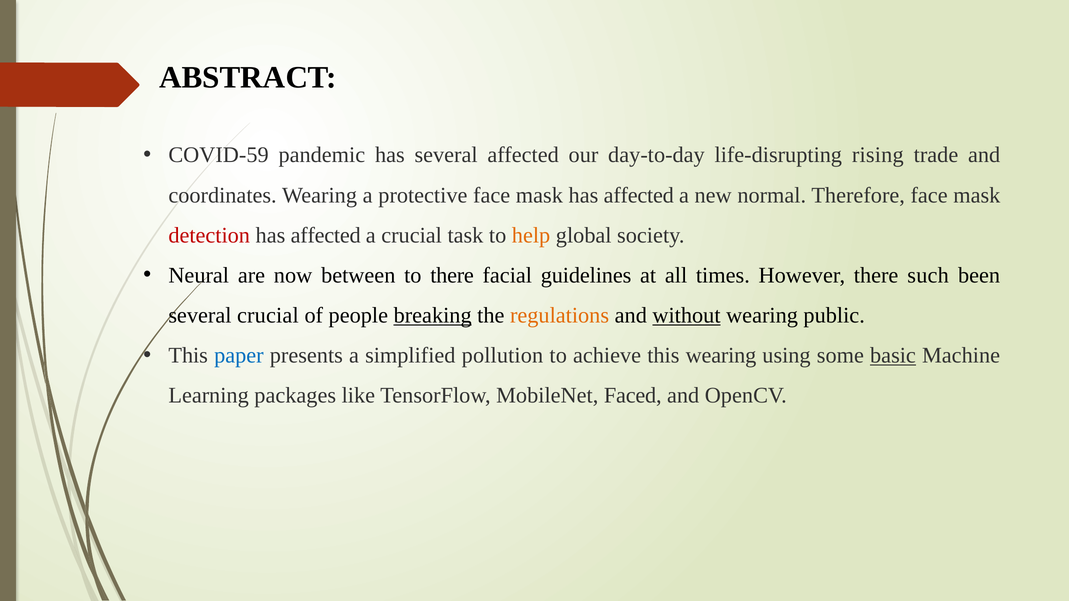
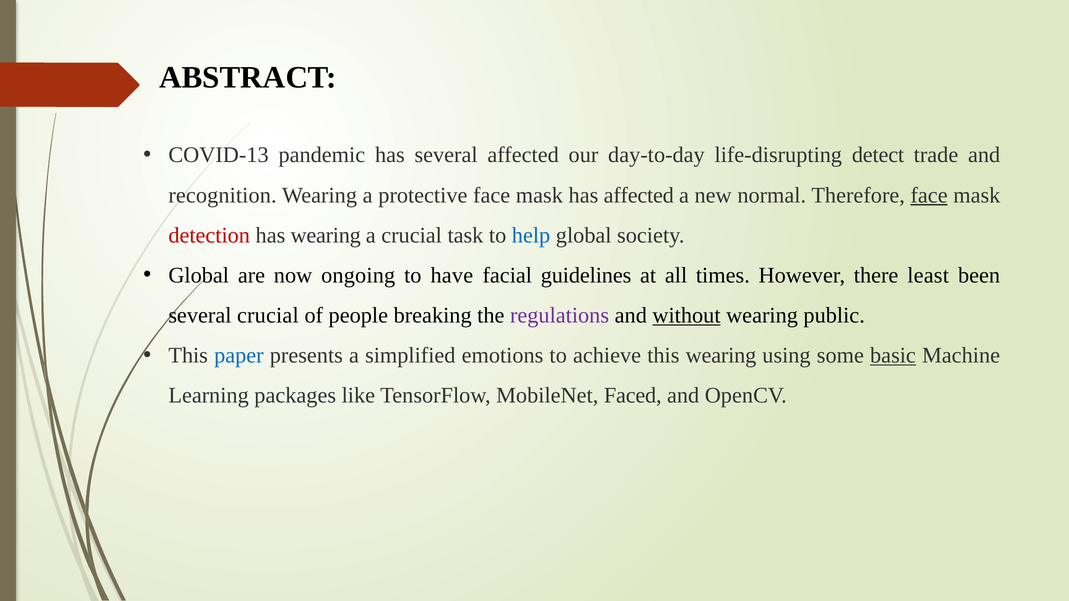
COVID-59: COVID-59 -> COVID-13
rising: rising -> detect
coordinates: coordinates -> recognition
face at (929, 195) underline: none -> present
affected at (326, 235): affected -> wearing
help colour: orange -> blue
Neural at (199, 275): Neural -> Global
between: between -> ongoing
to there: there -> have
such: such -> least
breaking underline: present -> none
regulations colour: orange -> purple
pollution: pollution -> emotions
